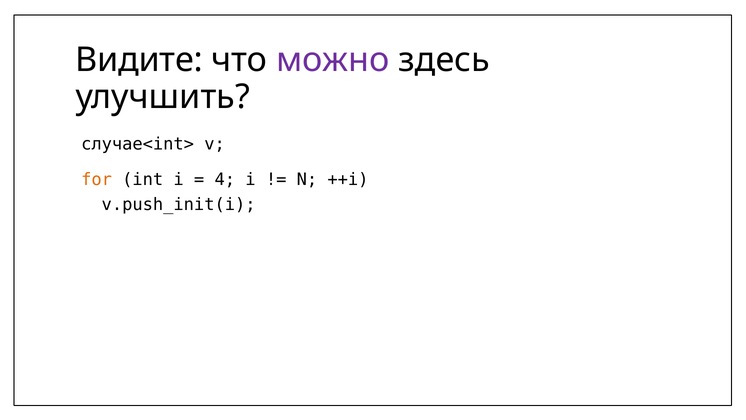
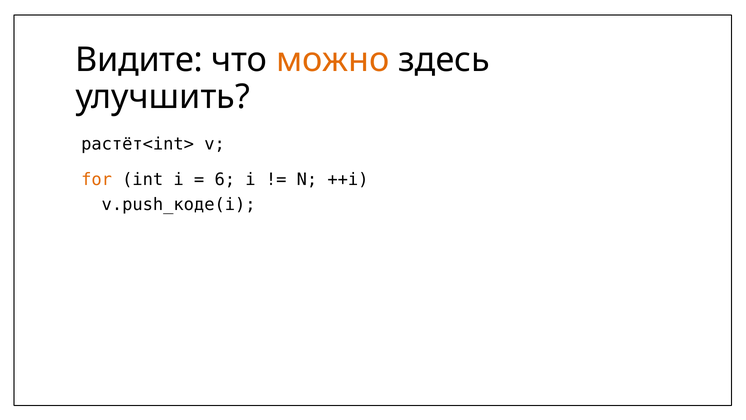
можно colour: purple -> orange
случае<int>: случае<int> -> растёт<int>
4: 4 -> 6
v.push_init(i: v.push_init(i -> v.push_коде(i
